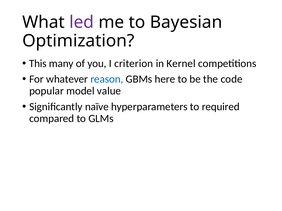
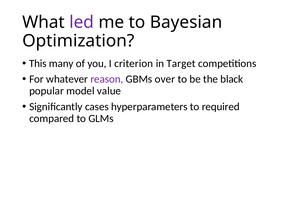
Kernel: Kernel -> Target
reason colour: blue -> purple
here: here -> over
code: code -> black
naïve: naïve -> cases
